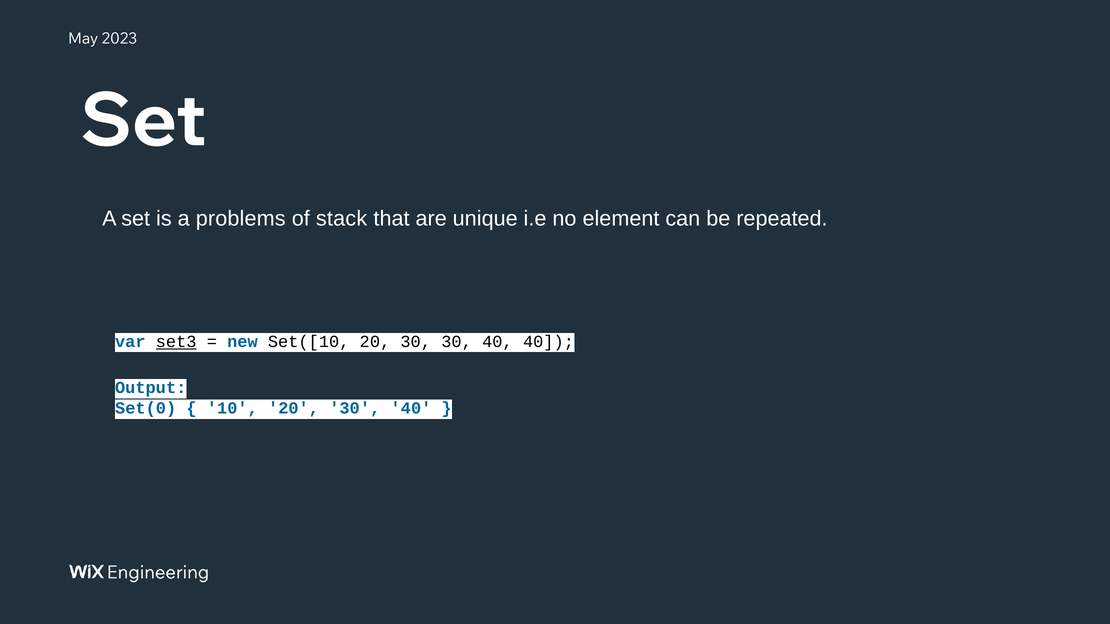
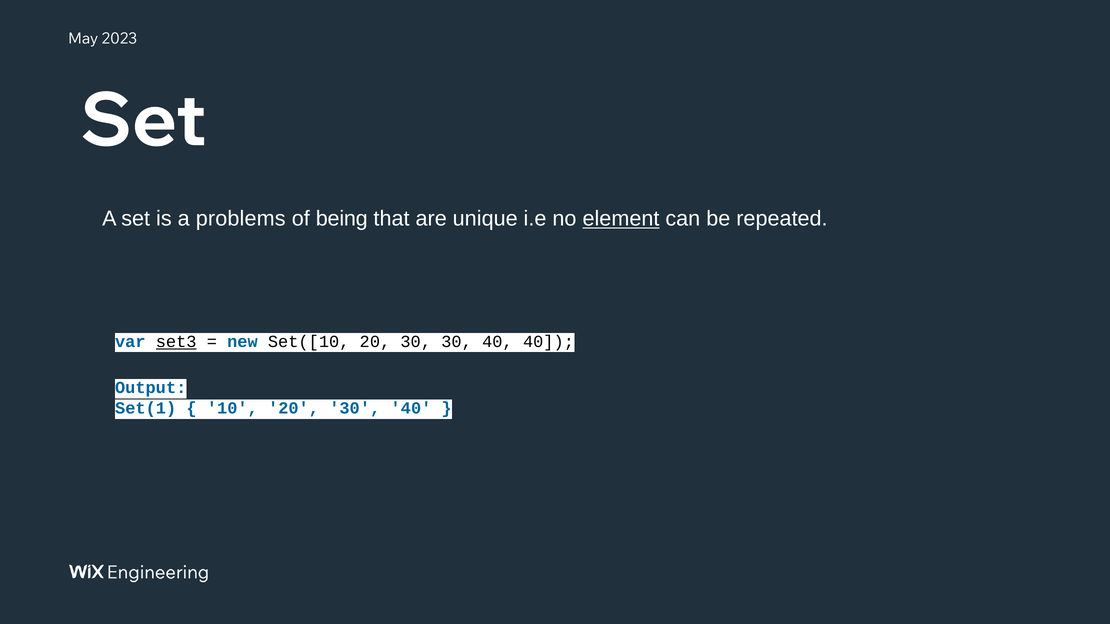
stack: stack -> being
element underline: none -> present
Set(0: Set(0 -> Set(1
